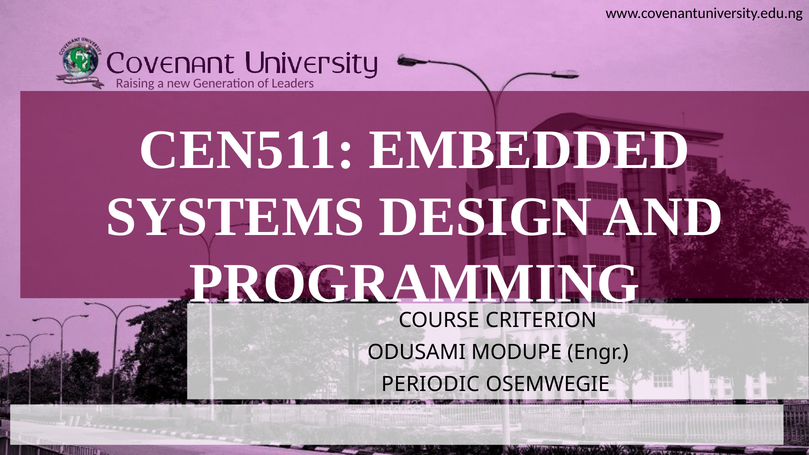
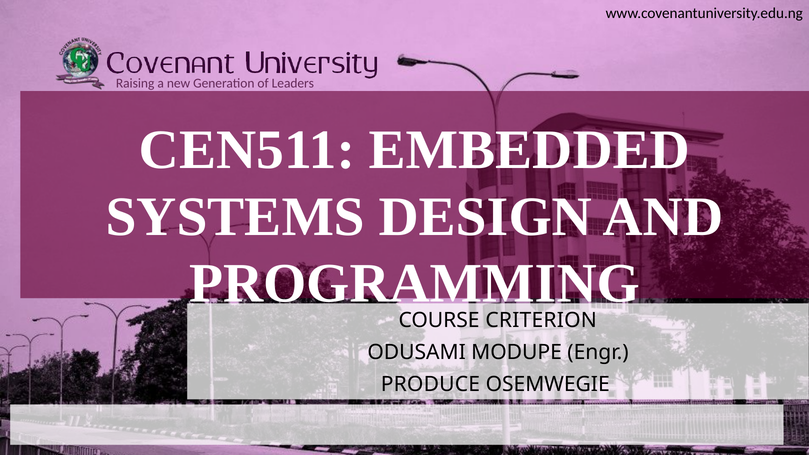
PERIODIC: PERIODIC -> PRODUCE
